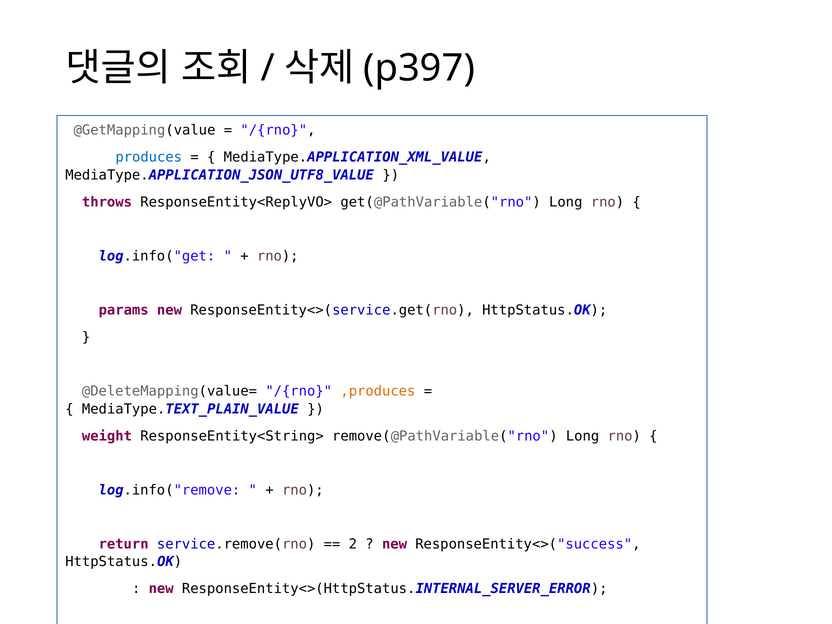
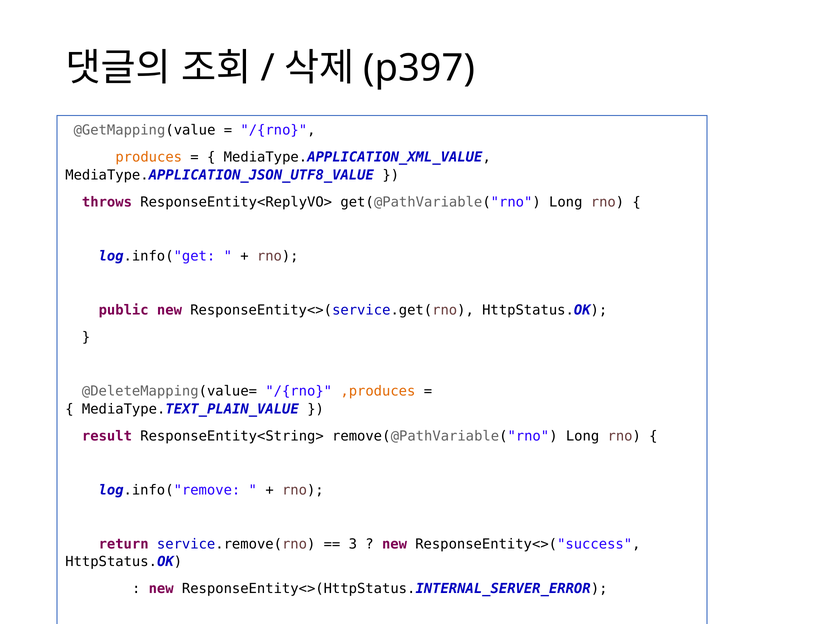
produces colour: blue -> orange
params: params -> public
weight: weight -> result
2: 2 -> 3
